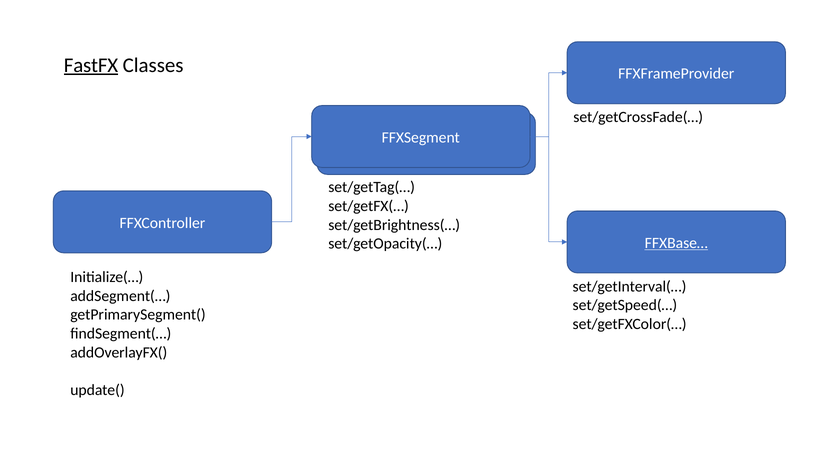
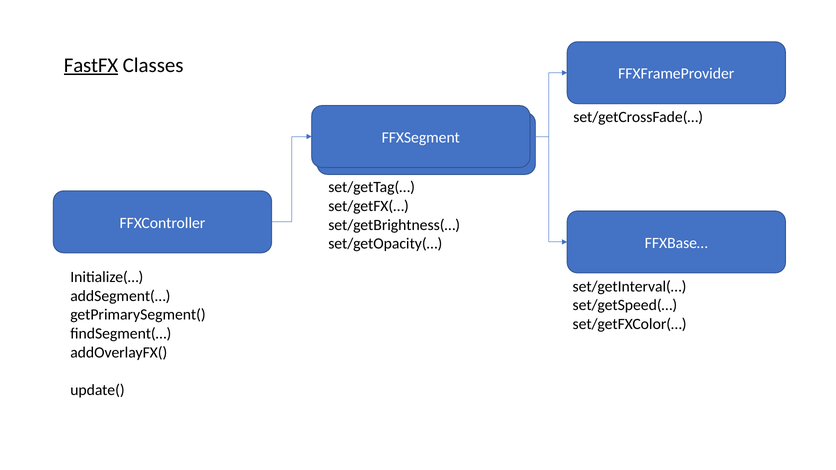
FFXBase… underline: present -> none
